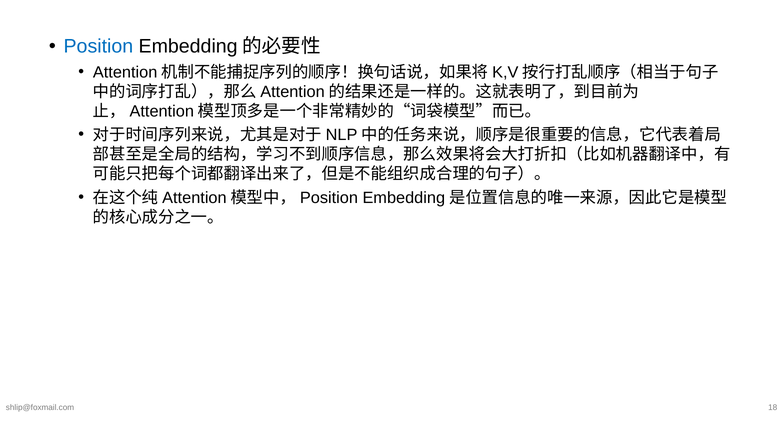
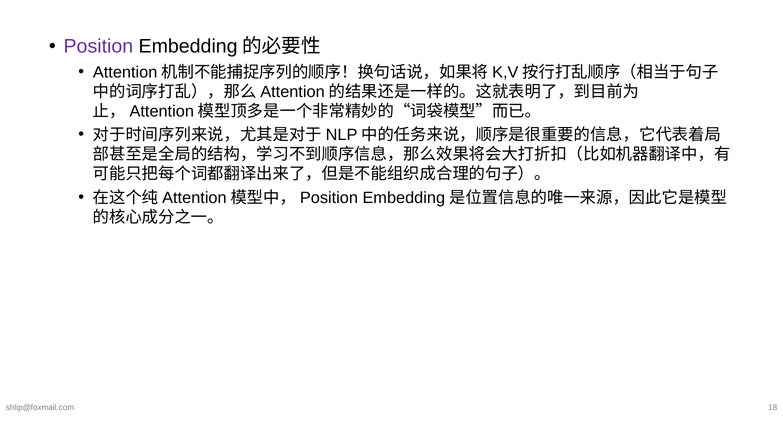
Position colour: blue -> purple
